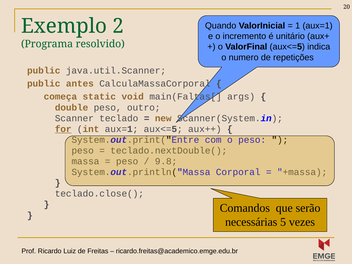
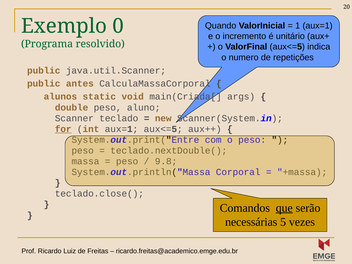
2: 2 -> 0
começa: começa -> alunos
main(Faltas[: main(Faltas[ -> main(Criada[
outro: outro -> aluno
que underline: none -> present
